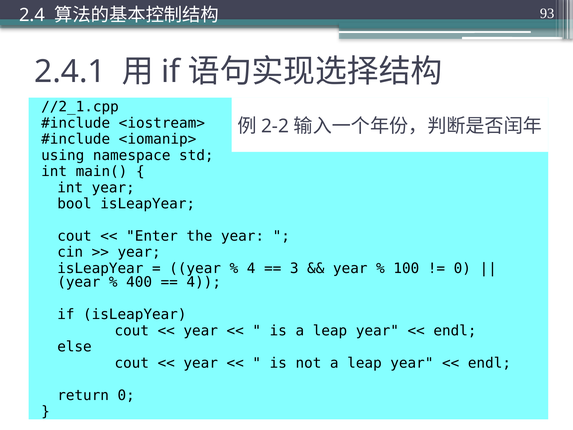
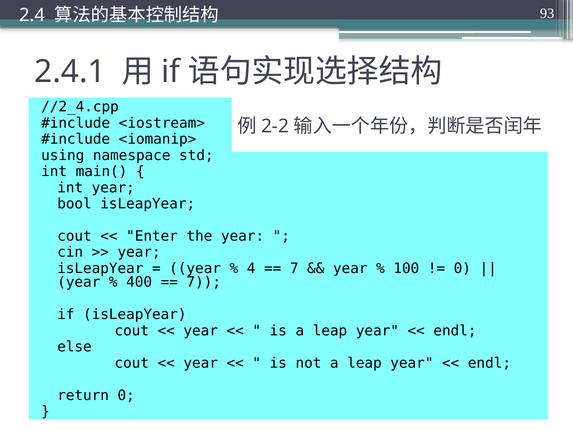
//2_1.cpp: //2_1.cpp -> //2_4.cpp
3 at (294, 268): 3 -> 7
4 at (204, 282): 4 -> 7
